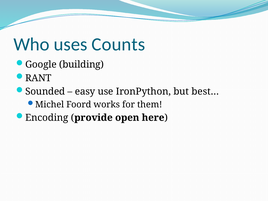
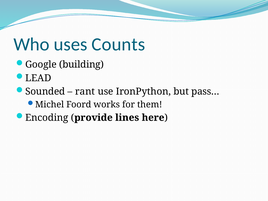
RANT: RANT -> LEAD
easy: easy -> rant
best…: best… -> pass…
open: open -> lines
